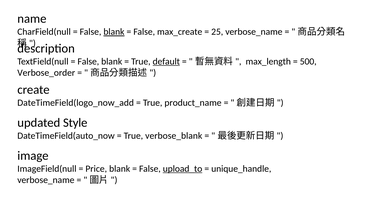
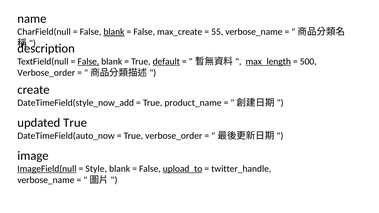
25: 25 -> 55
False at (88, 61) underline: none -> present
max_length underline: none -> present
DateTimeField(logo_now_add: DateTimeField(logo_now_add -> DateTimeField(style_now_add
updated Style: Style -> True
True verbose_blank: verbose_blank -> verbose_order
ImageField(null underline: none -> present
Price: Price -> Style
unique_handle: unique_handle -> twitter_handle
